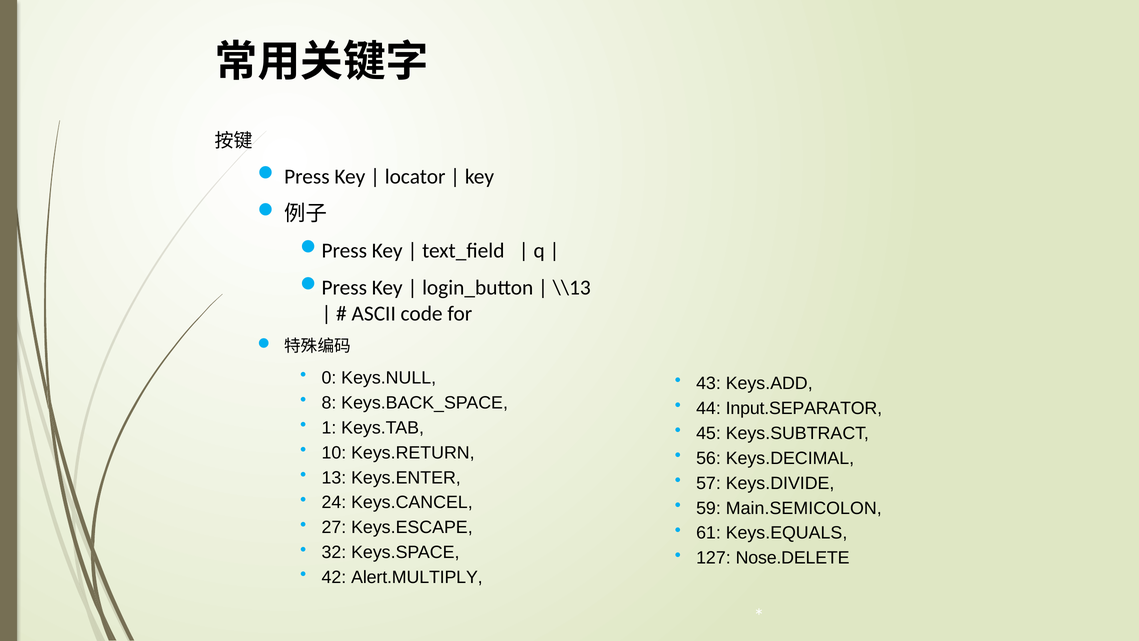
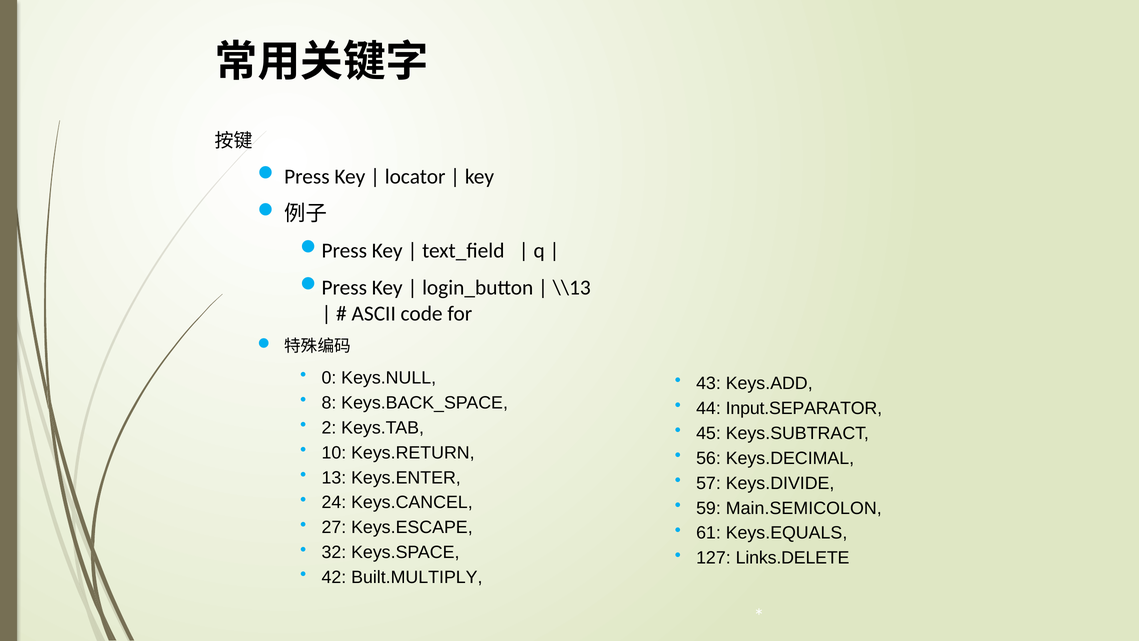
1: 1 -> 2
Nose.DELETE: Nose.DELETE -> Links.DELETE
Alert.MULTIPLY: Alert.MULTIPLY -> Built.MULTIPLY
